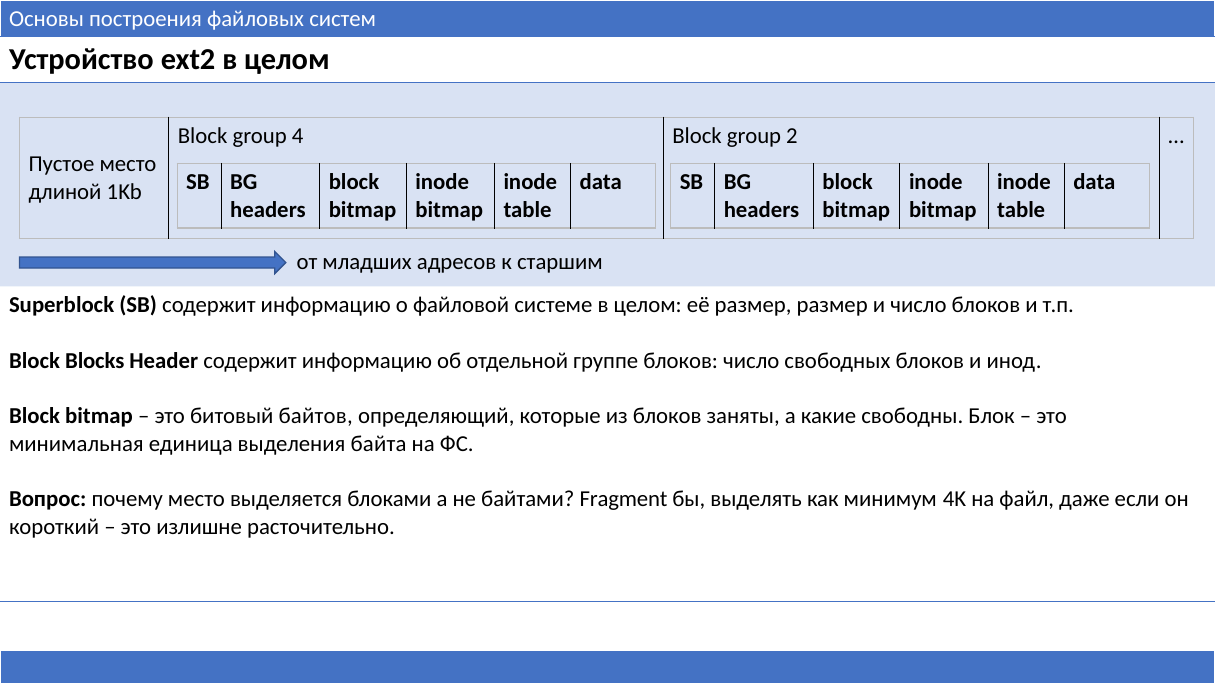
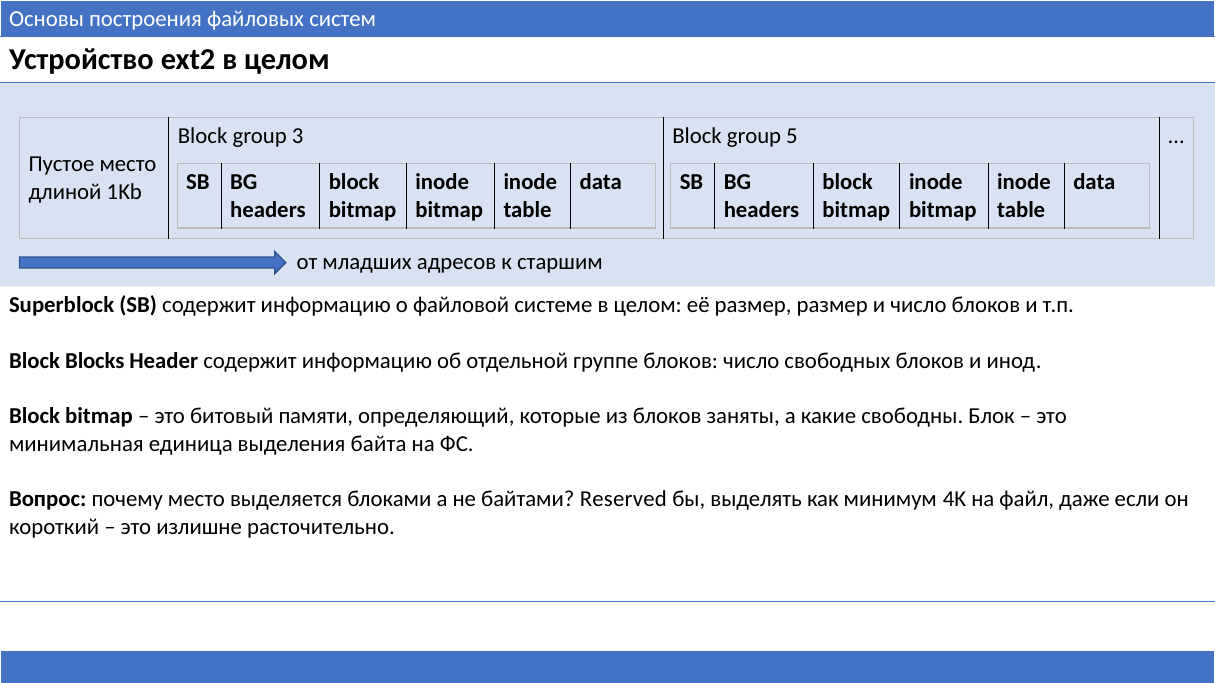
4: 4 -> 3
2: 2 -> 5
байтов: байтов -> памяти
Fragment: Fragment -> Reserved
